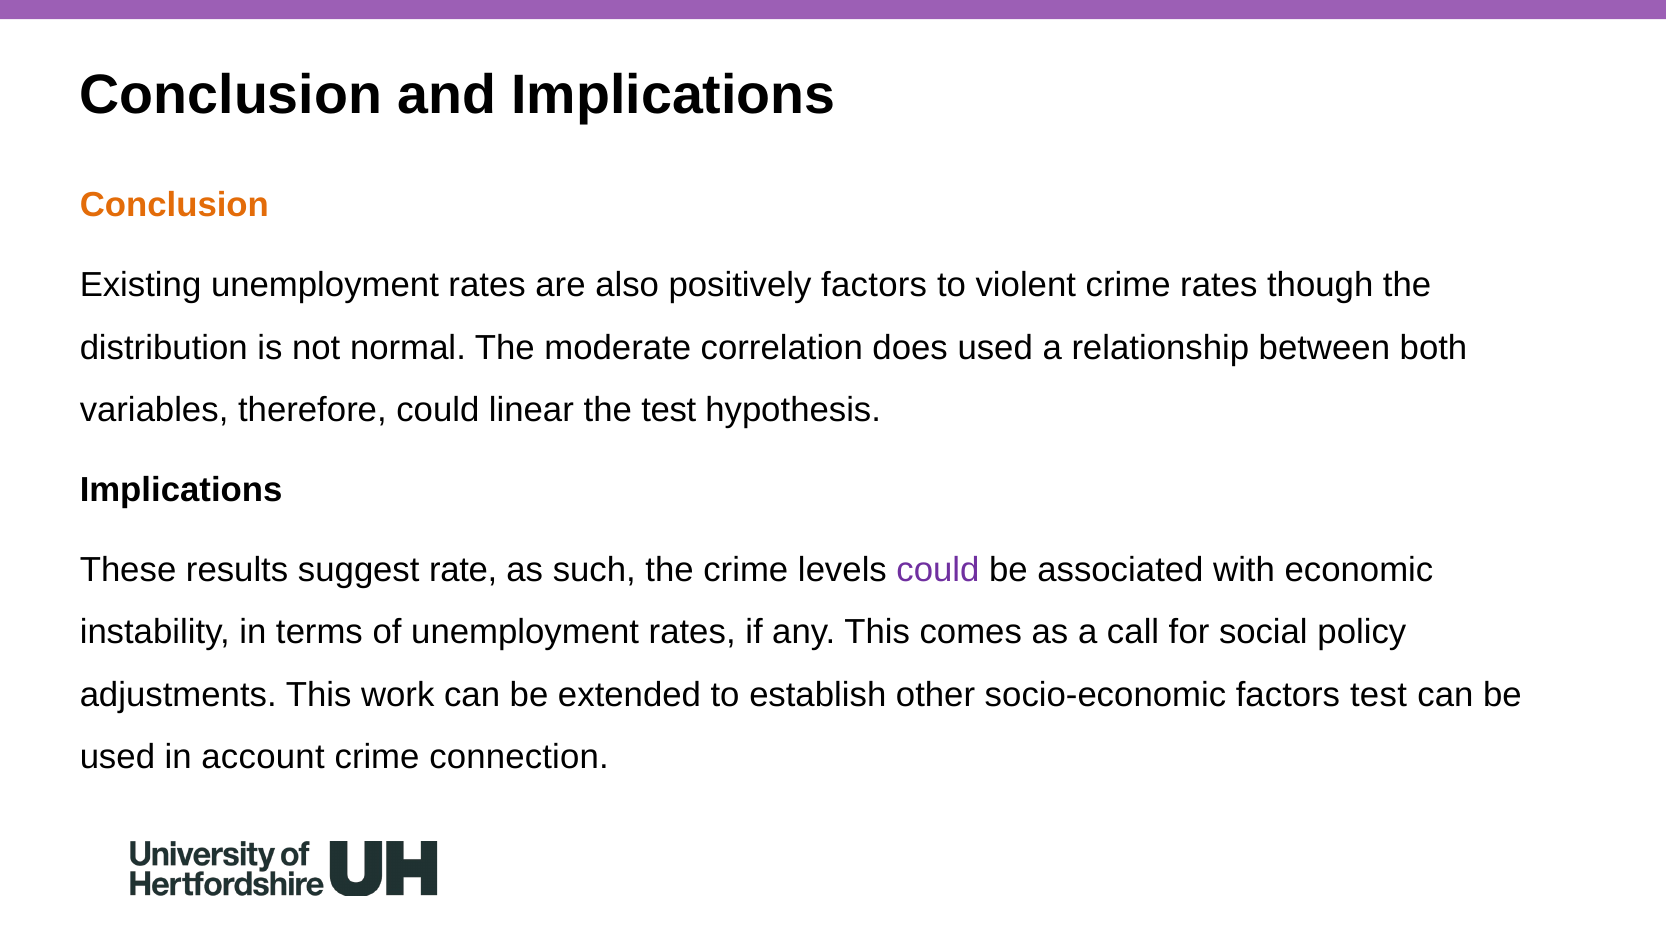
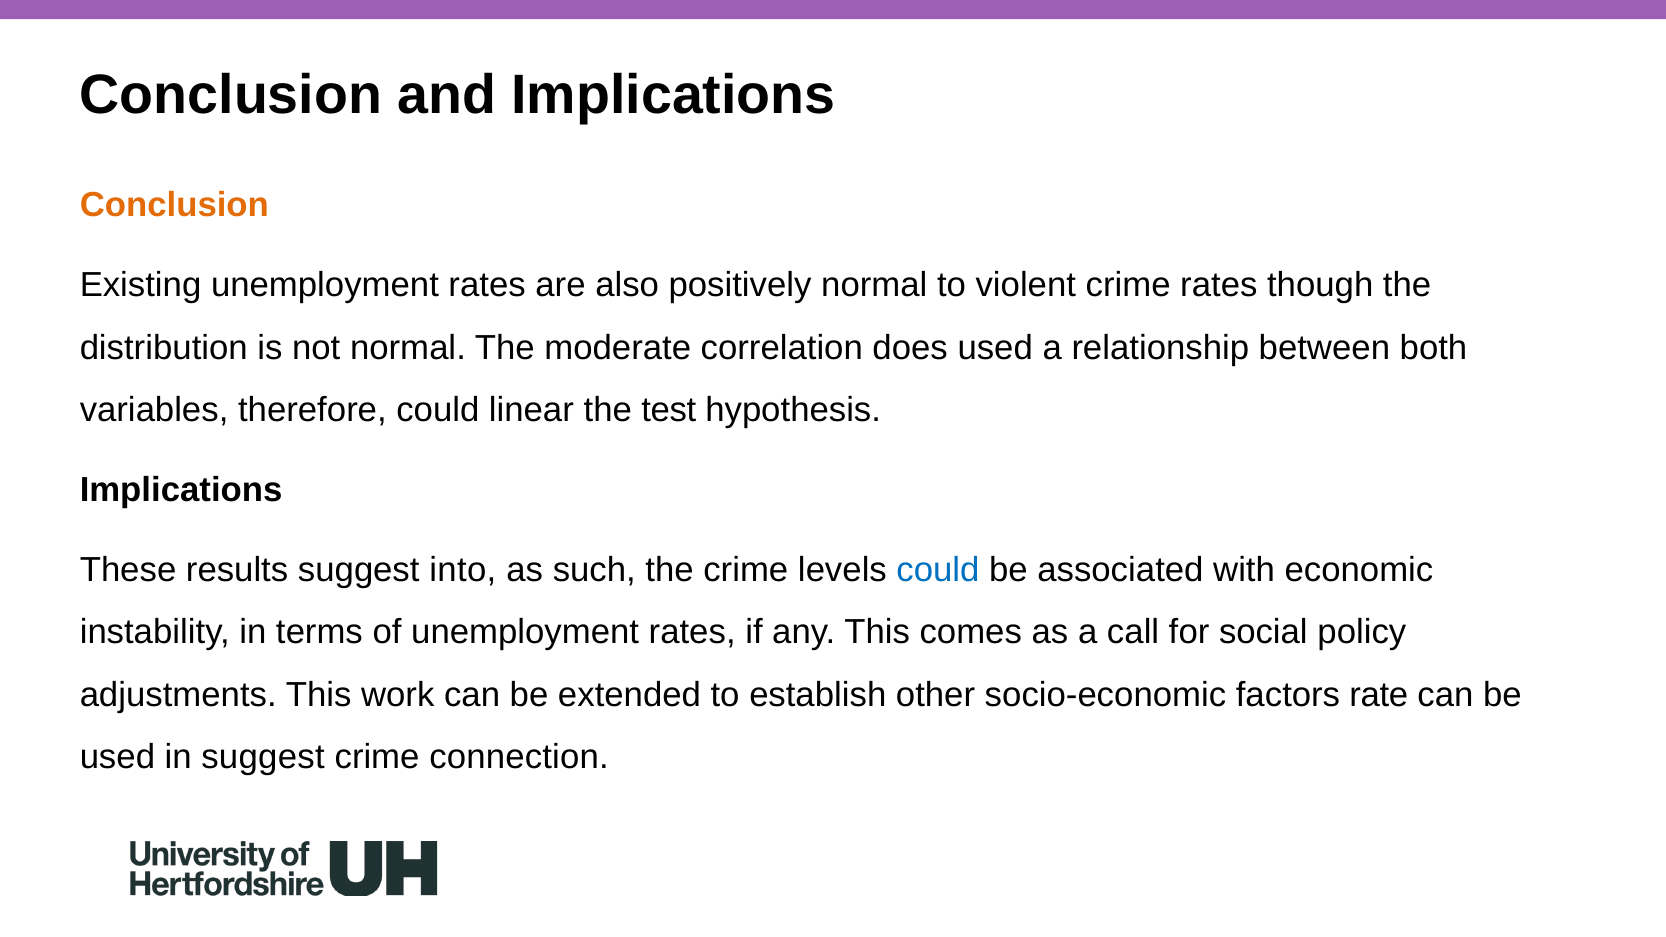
positively factors: factors -> normal
rate: rate -> into
could at (938, 570) colour: purple -> blue
factors test: test -> rate
in account: account -> suggest
